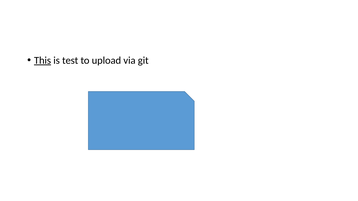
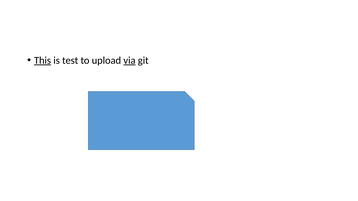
via underline: none -> present
